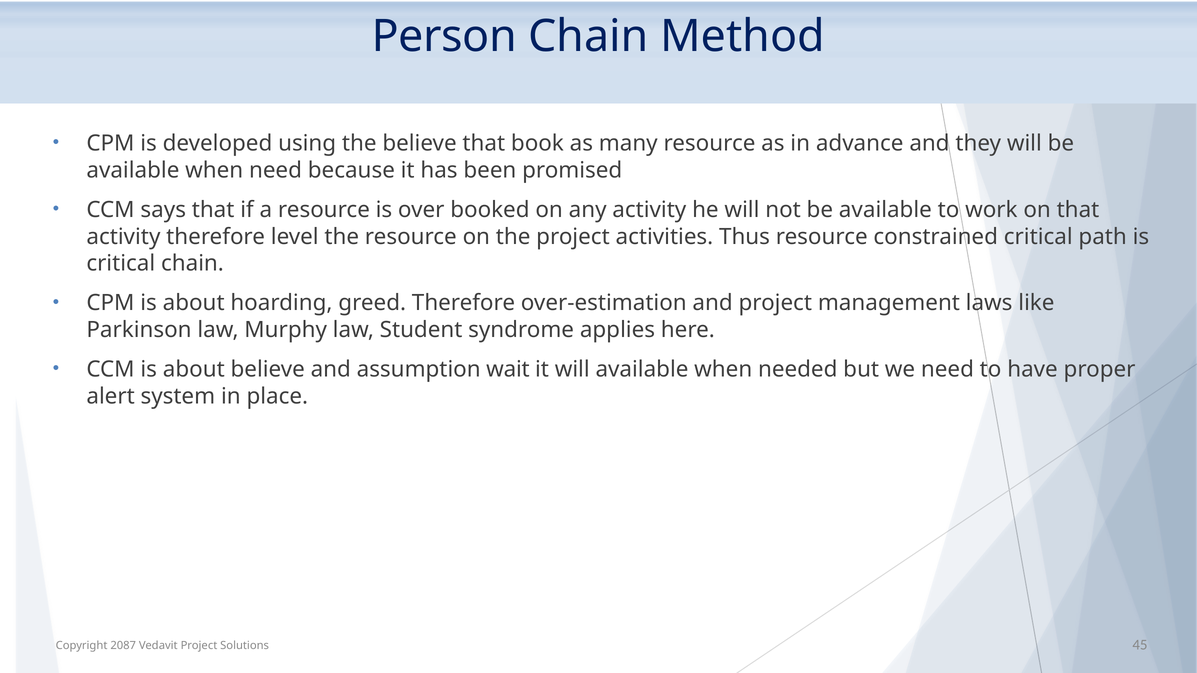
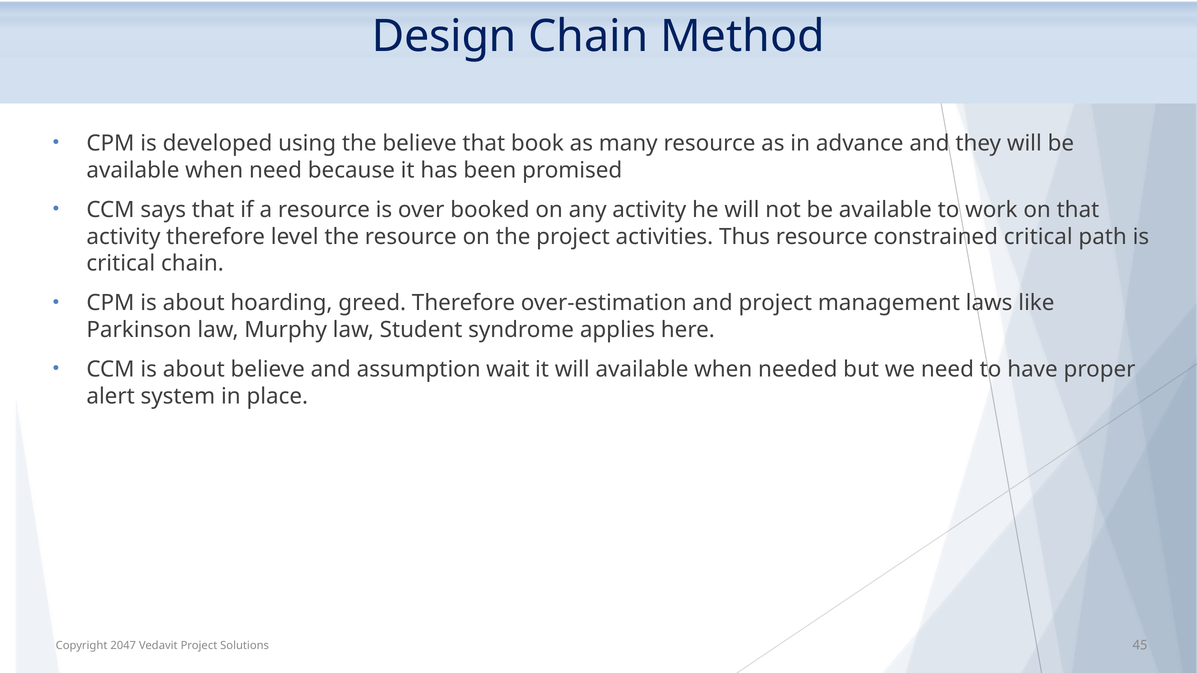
Person: Person -> Design
2087: 2087 -> 2047
